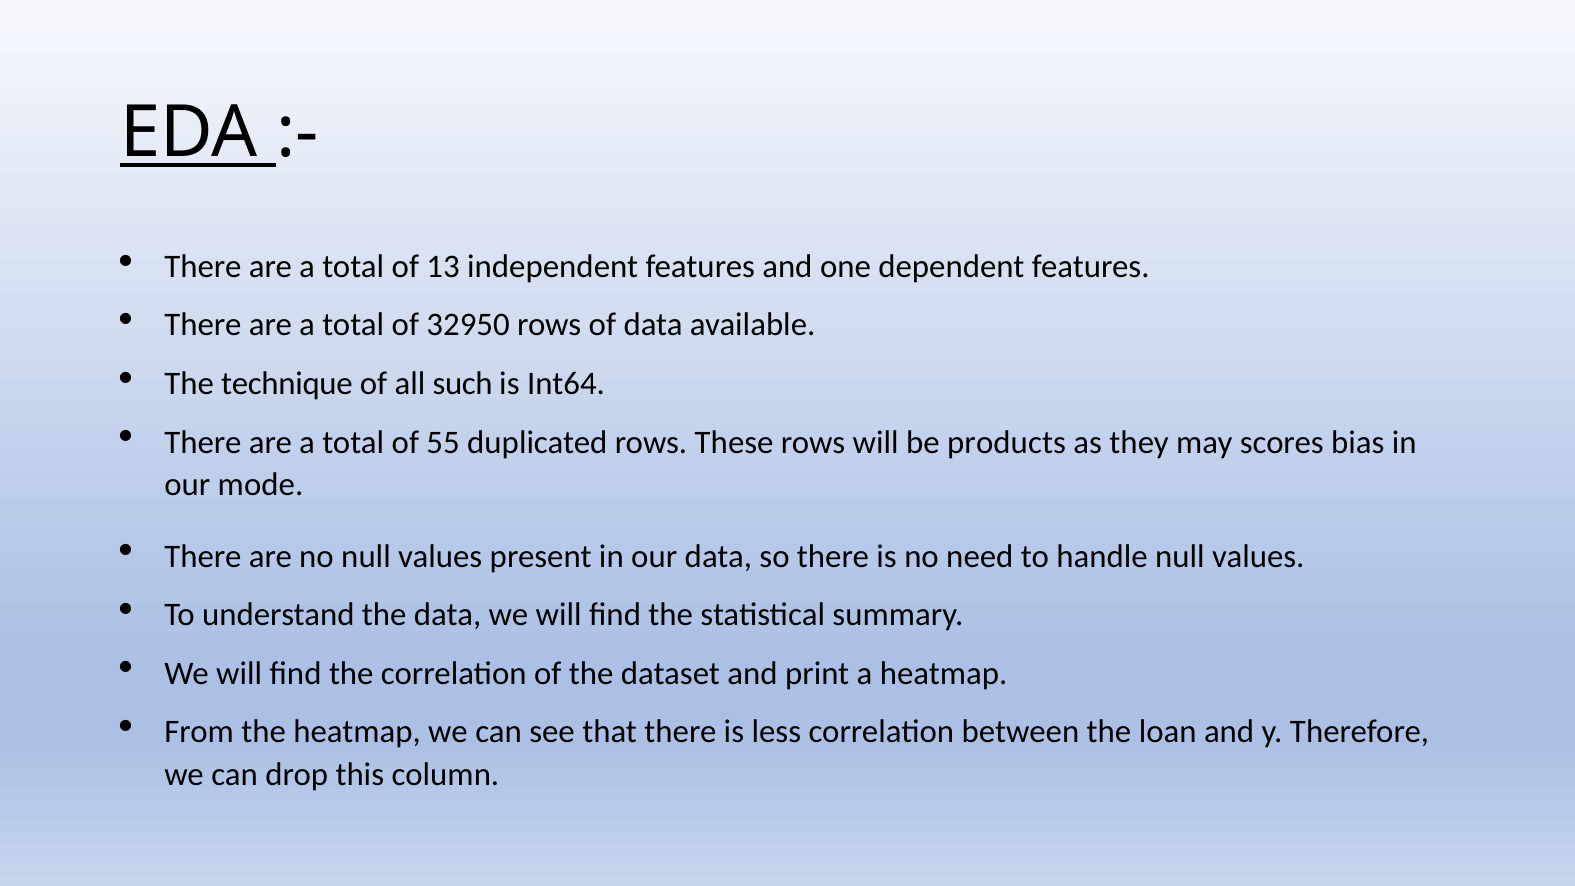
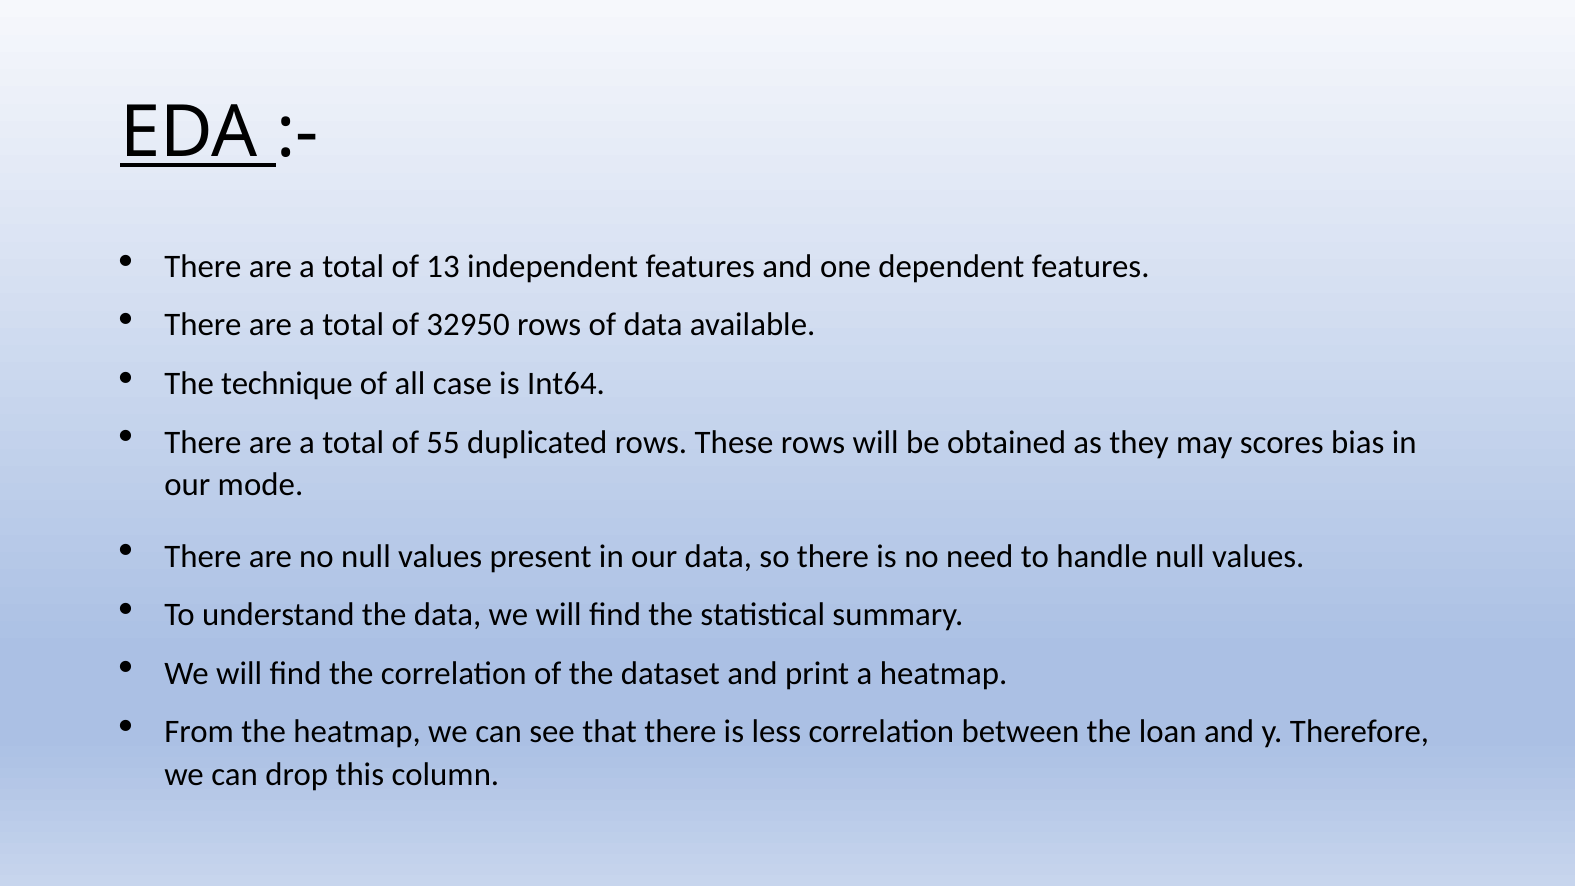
such: such -> case
products: products -> obtained
